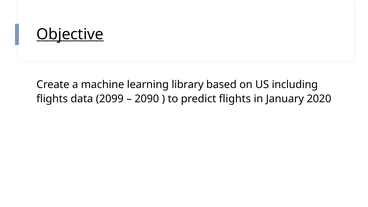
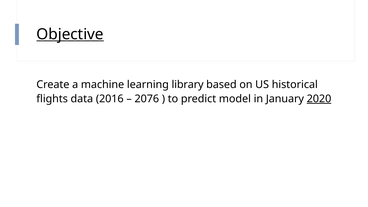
including: including -> historical
2099: 2099 -> 2016
2090: 2090 -> 2076
predict flights: flights -> model
2020 underline: none -> present
